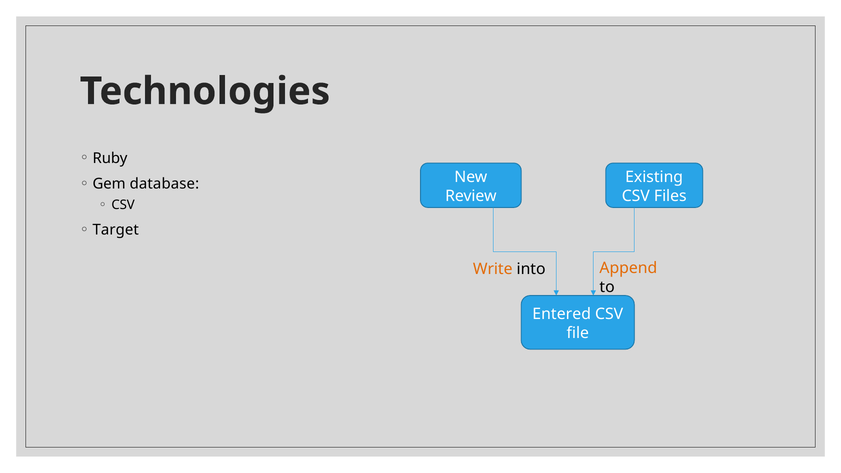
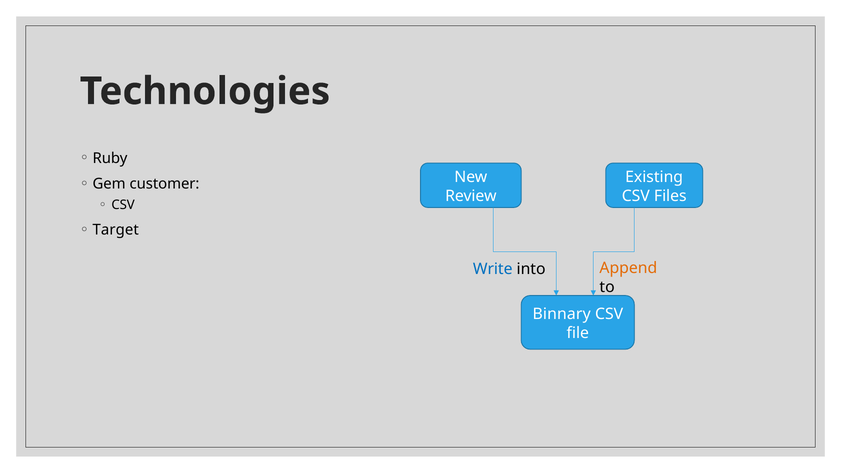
database: database -> customer
Write colour: orange -> blue
Entered: Entered -> Binnary
